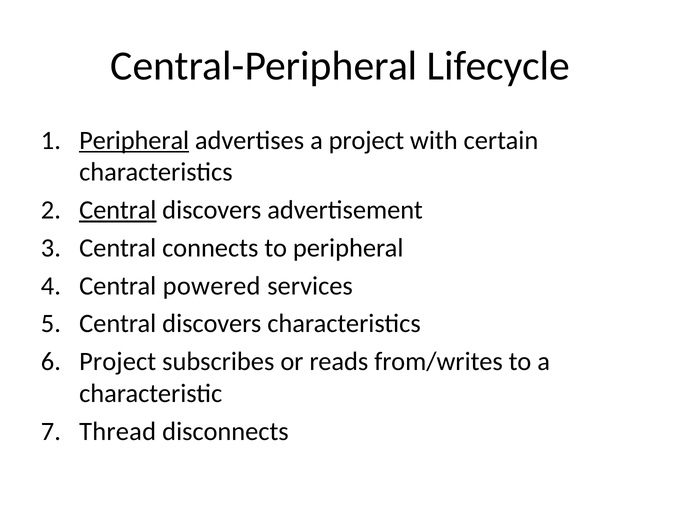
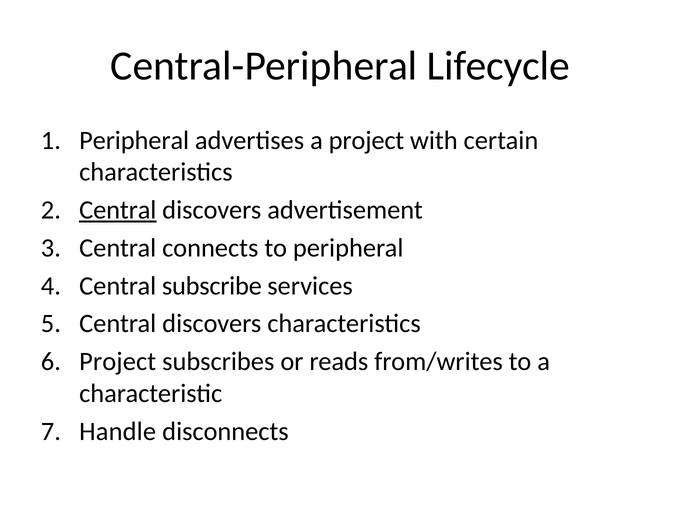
Peripheral at (134, 140) underline: present -> none
powered: powered -> subscribe
Thread: Thread -> Handle
